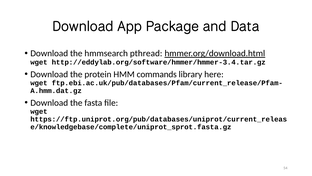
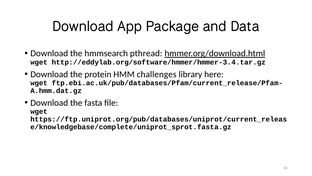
commands: commands -> challenges
